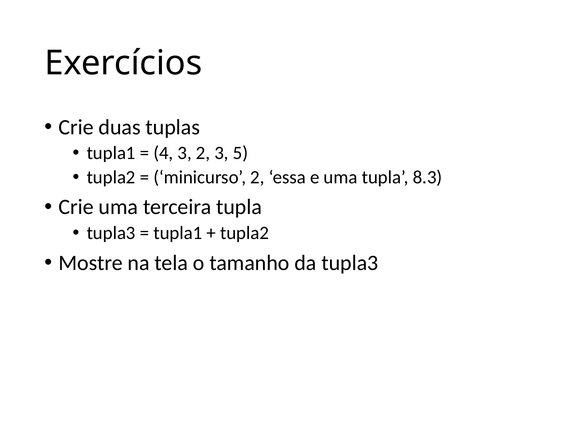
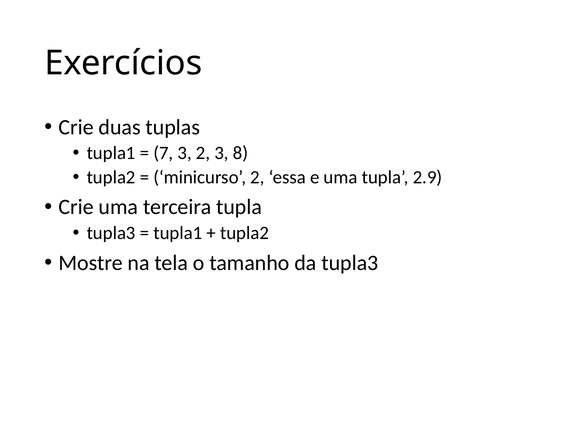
4: 4 -> 7
5: 5 -> 8
8.3: 8.3 -> 2.9
